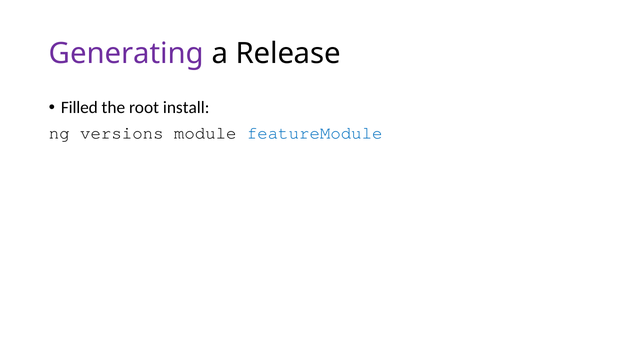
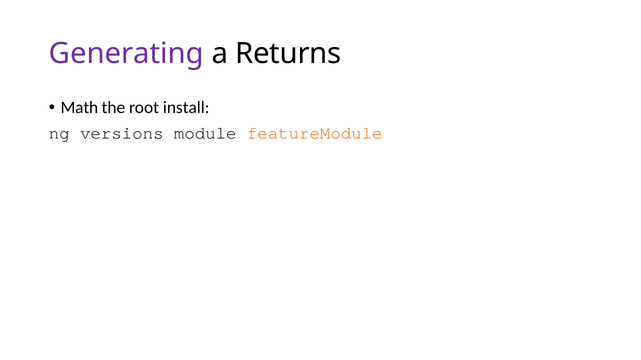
Release: Release -> Returns
Filled: Filled -> Math
featureModule colour: blue -> orange
